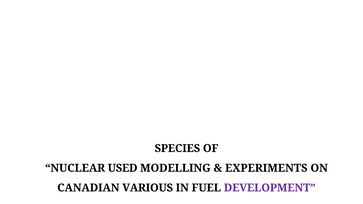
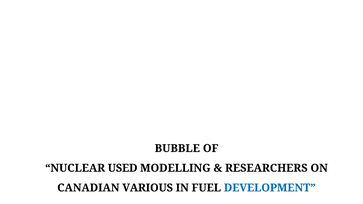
SPECIES: SPECIES -> BUBBLE
EXPERIMENTS: EXPERIMENTS -> RESEARCHERS
DEVELOPMENT colour: purple -> blue
